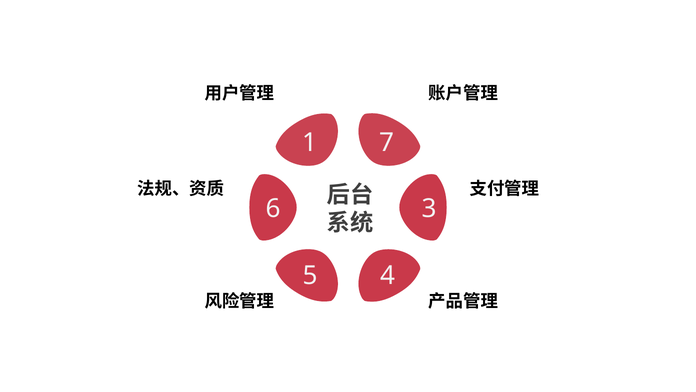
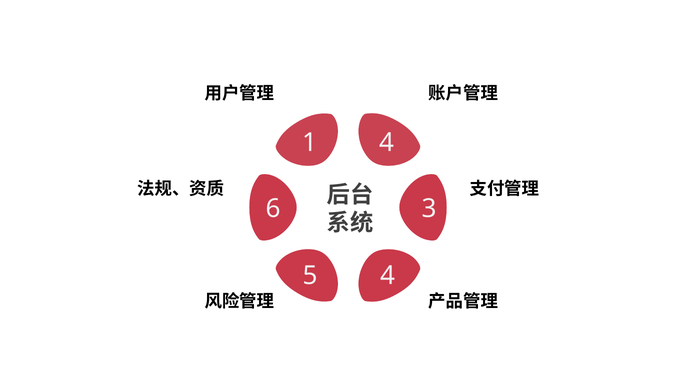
1 7: 7 -> 4
